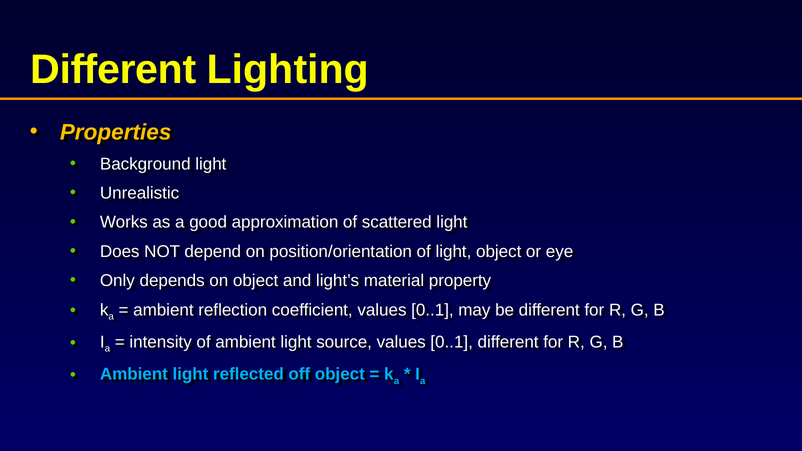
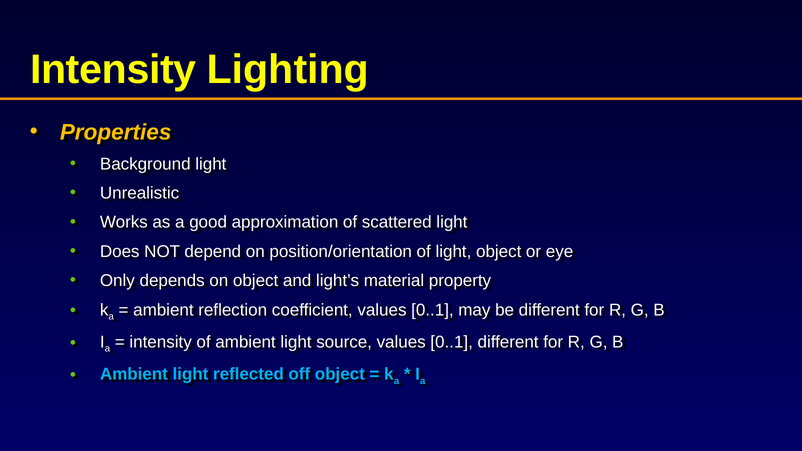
Different at (113, 70): Different -> Intensity
